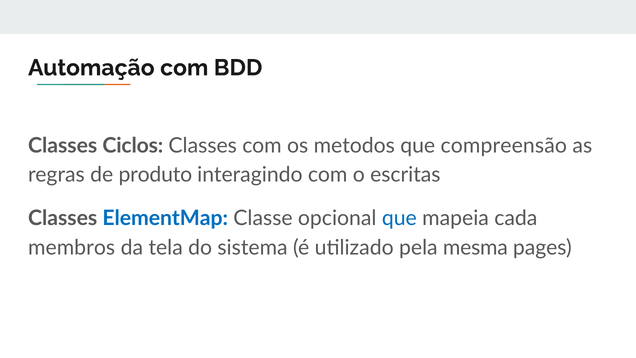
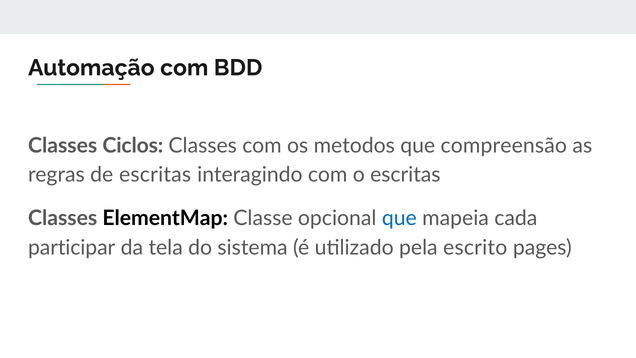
de produto: produto -> escritas
ElementMap colour: blue -> black
membros: membros -> participar
mesma: mesma -> escrito
